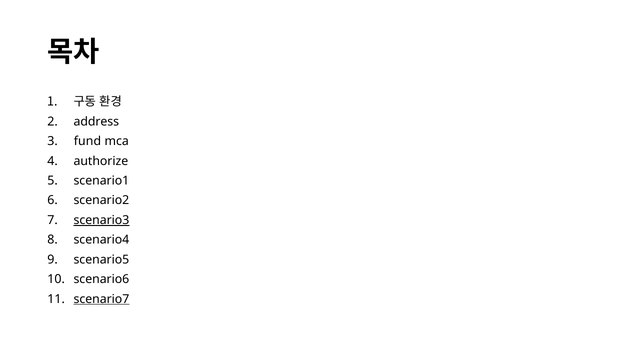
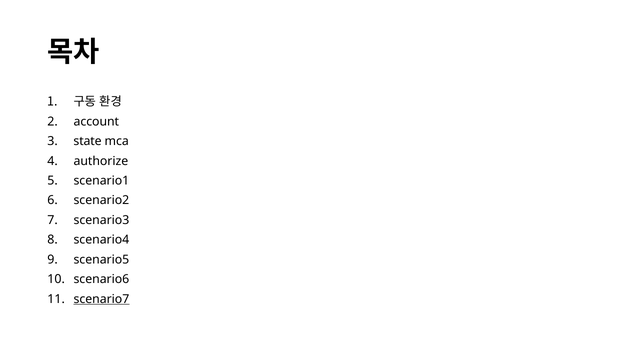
address: address -> account
fund: fund -> state
scenario3 underline: present -> none
